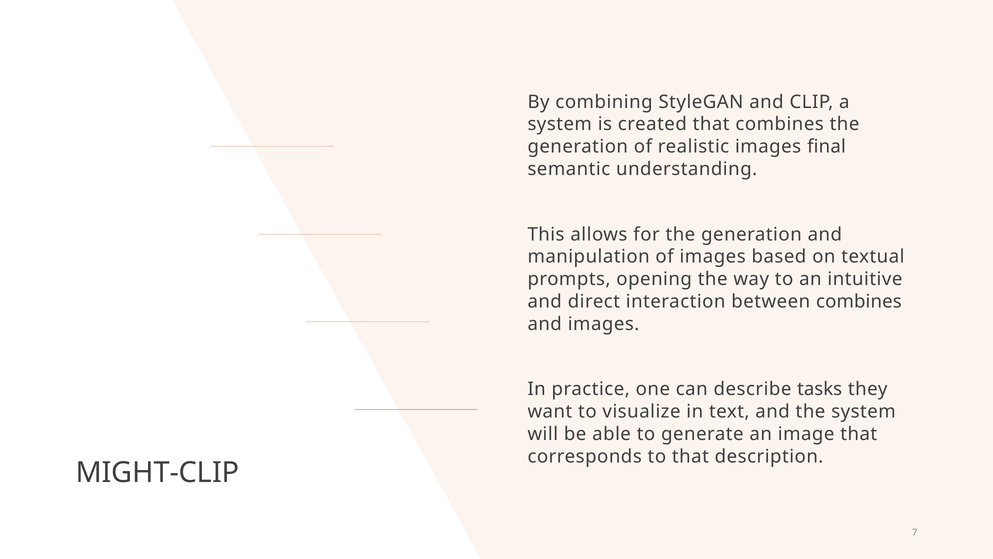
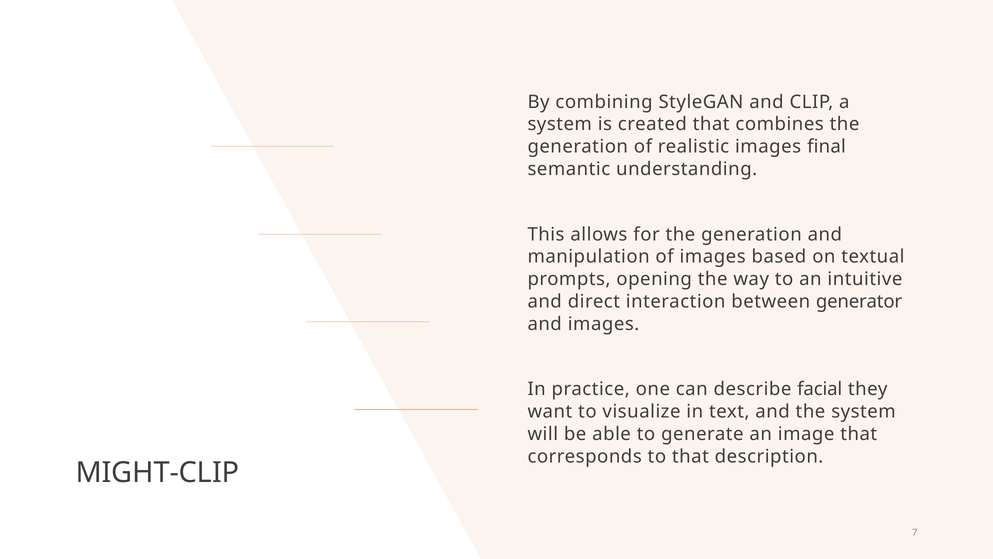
between combines: combines -> generator
tasks: tasks -> facial
